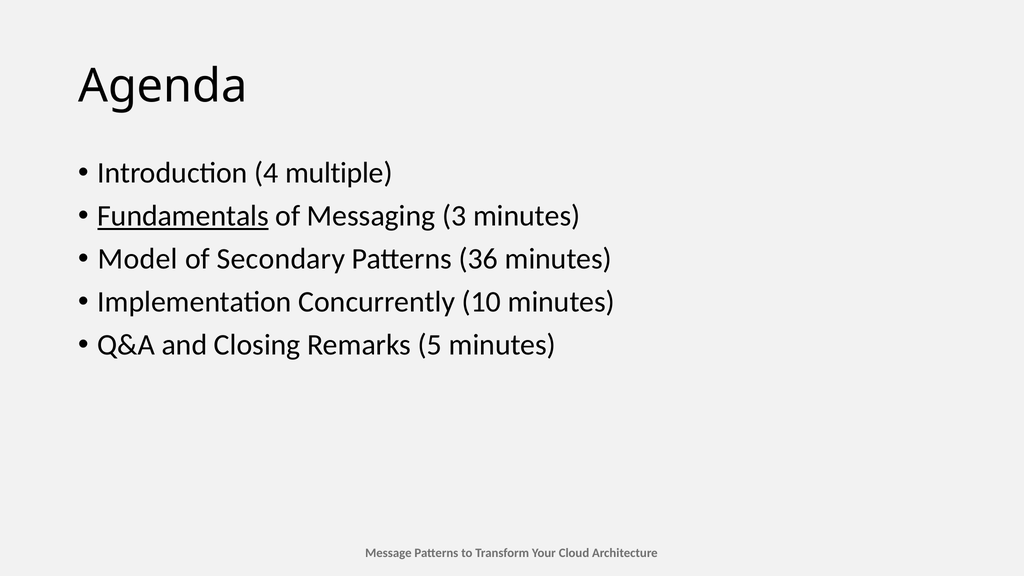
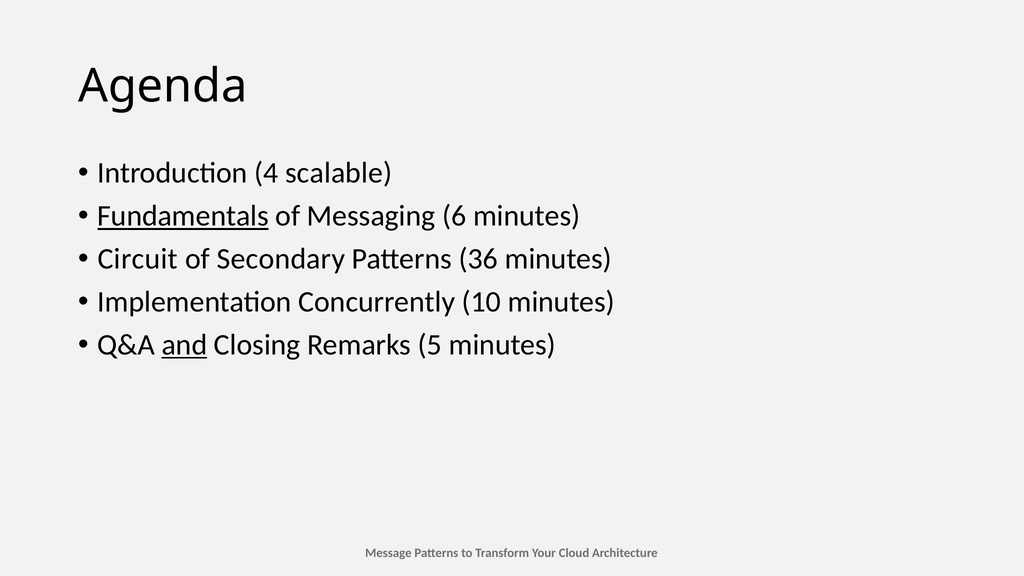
multiple: multiple -> scalable
3: 3 -> 6
Model: Model -> Circuit
and underline: none -> present
